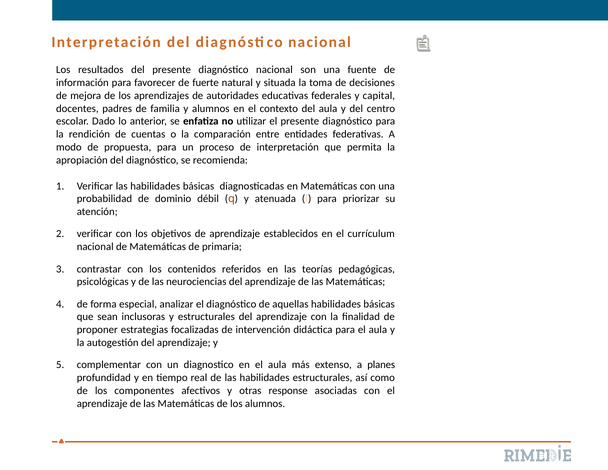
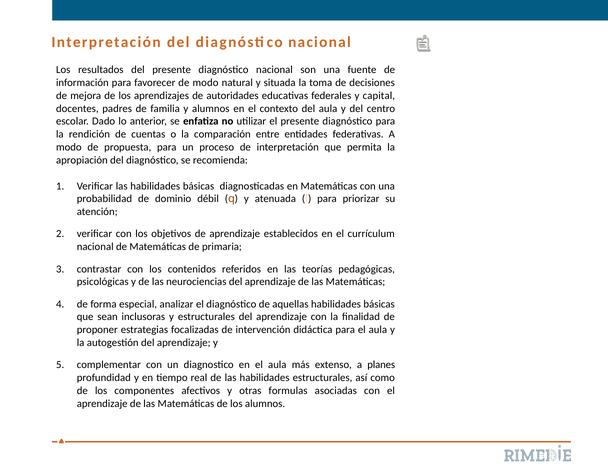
de fuerte: fuerte -> modo
response: response -> formulas
